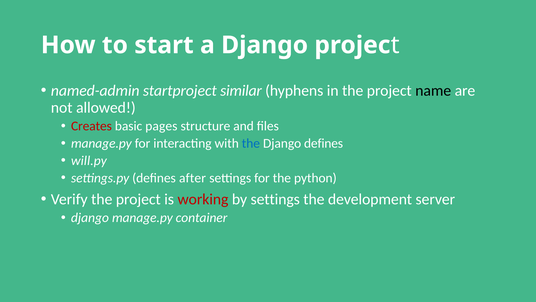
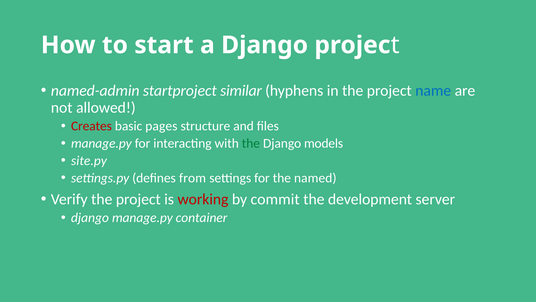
name colour: black -> blue
the at (251, 143) colour: blue -> green
Django defines: defines -> models
will.py: will.py -> site.py
after: after -> from
python: python -> named
by settings: settings -> commit
